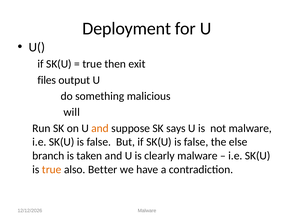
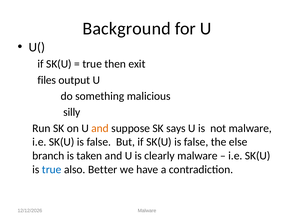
Deployment: Deployment -> Background
will: will -> silly
true at (52, 169) colour: orange -> blue
